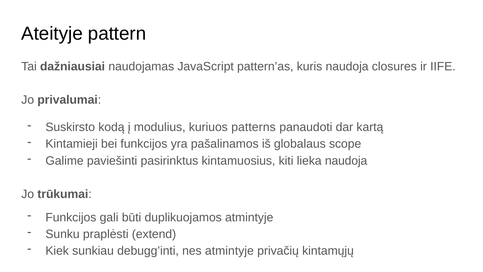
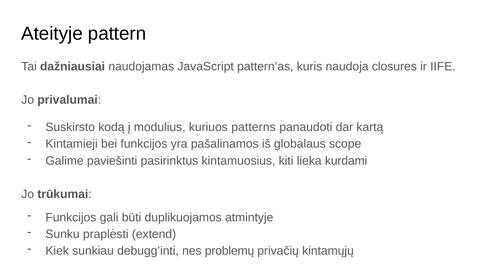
lieka naudoja: naudoja -> kurdami
nes atmintyje: atmintyje -> problemų
